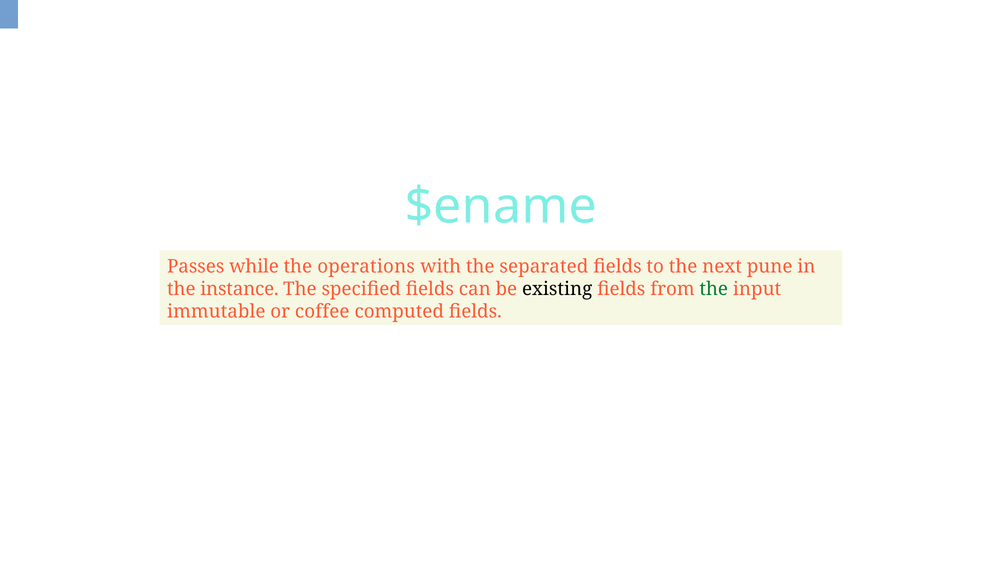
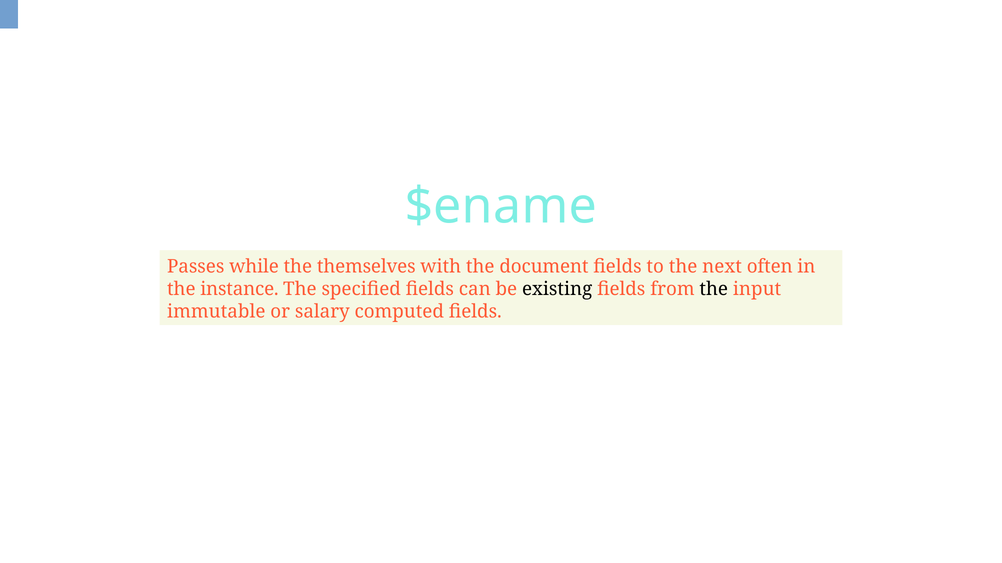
operations: operations -> themselves
separated: separated -> document
pune: pune -> often
the at (714, 289) colour: green -> black
coffee: coffee -> salary
